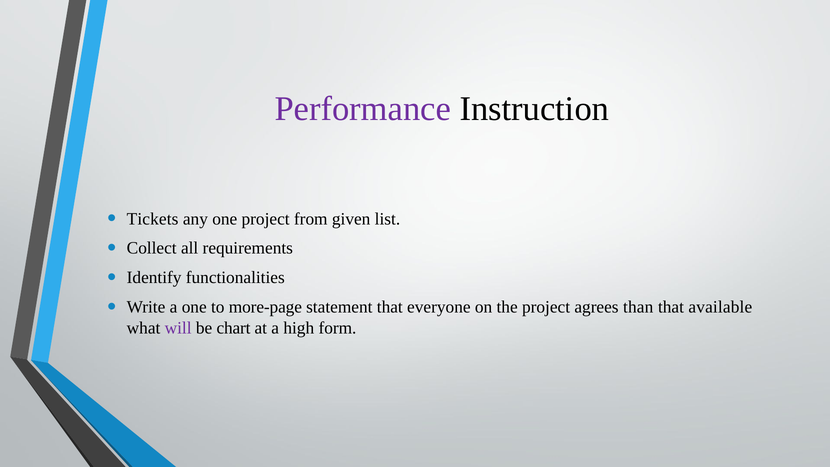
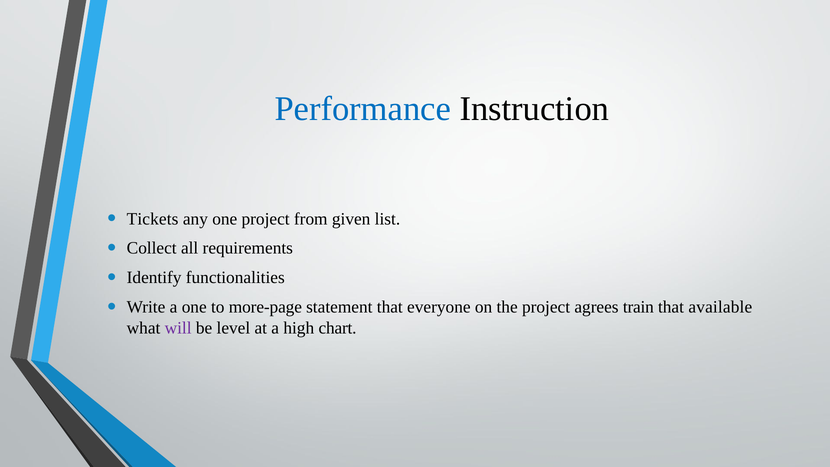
Performance colour: purple -> blue
than: than -> train
chart: chart -> level
form: form -> chart
